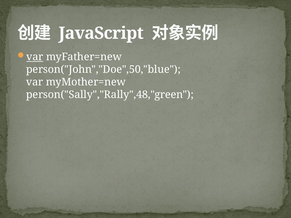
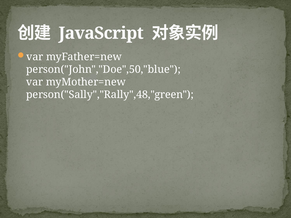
var at (35, 57) underline: present -> none
